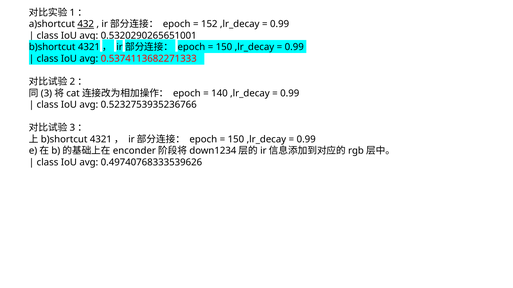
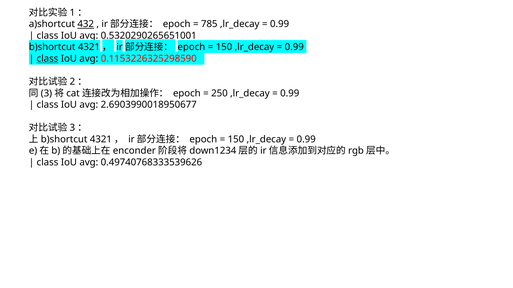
152: 152 -> 785
class at (47, 59) underline: none -> present
0.5374113682271333: 0.5374113682271333 -> 0.1153226325298590
140: 140 -> 250
0.5232753935236766: 0.5232753935236766 -> 2.6903990018950677
